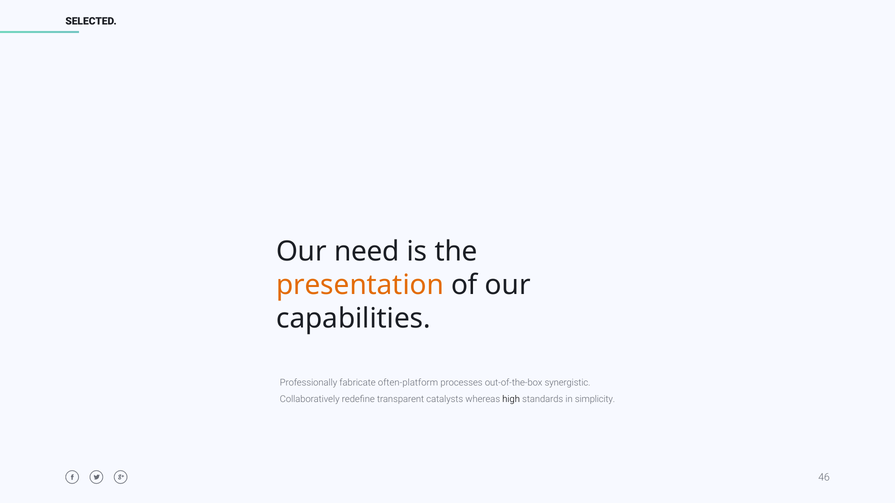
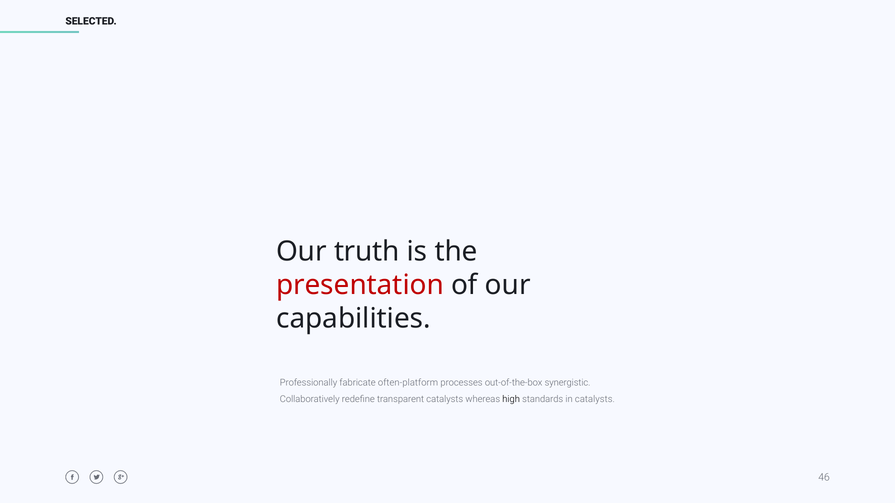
need: need -> truth
presentation colour: orange -> red
in simplicity: simplicity -> catalysts
